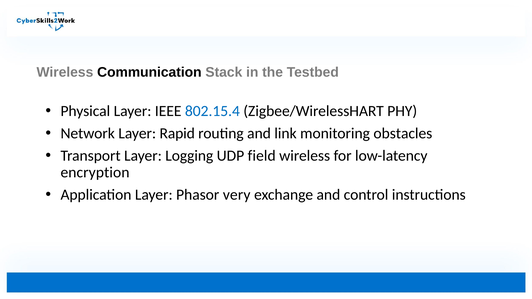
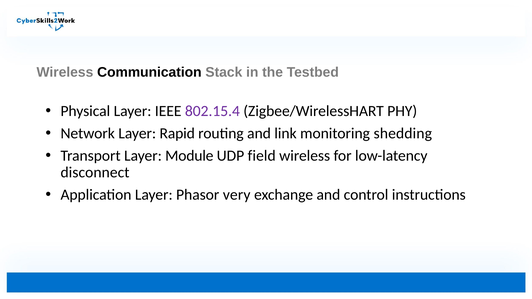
802.15.4 colour: blue -> purple
obstacles: obstacles -> shedding
Logging: Logging -> Module
encryption: encryption -> disconnect
